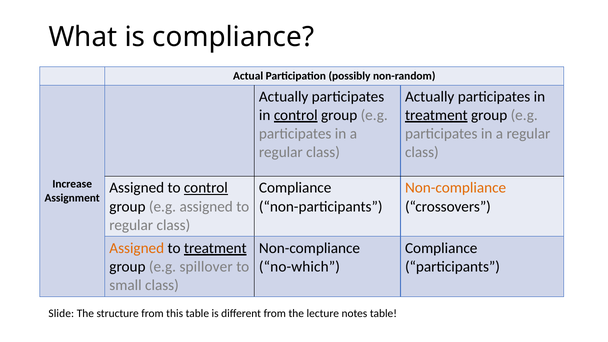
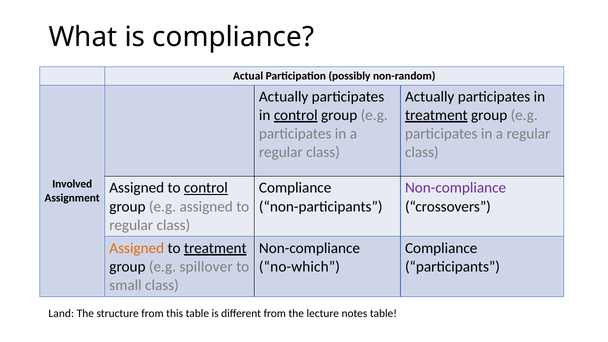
Increase: Increase -> Involved
Non-compliance at (456, 188) colour: orange -> purple
Slide: Slide -> Land
